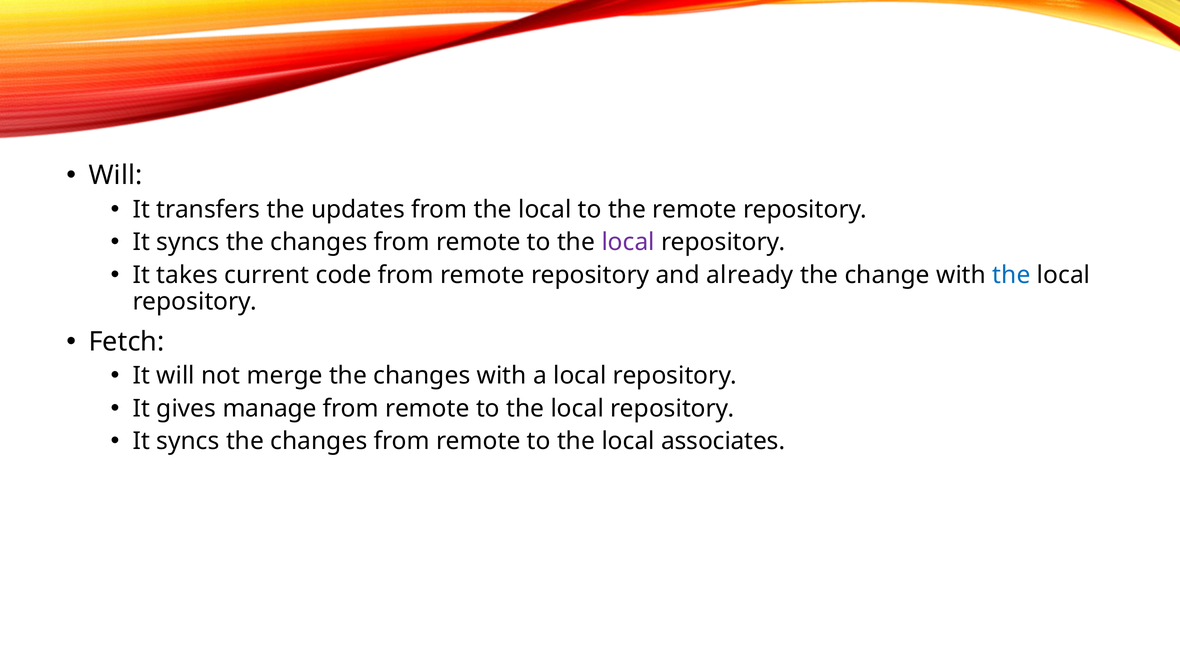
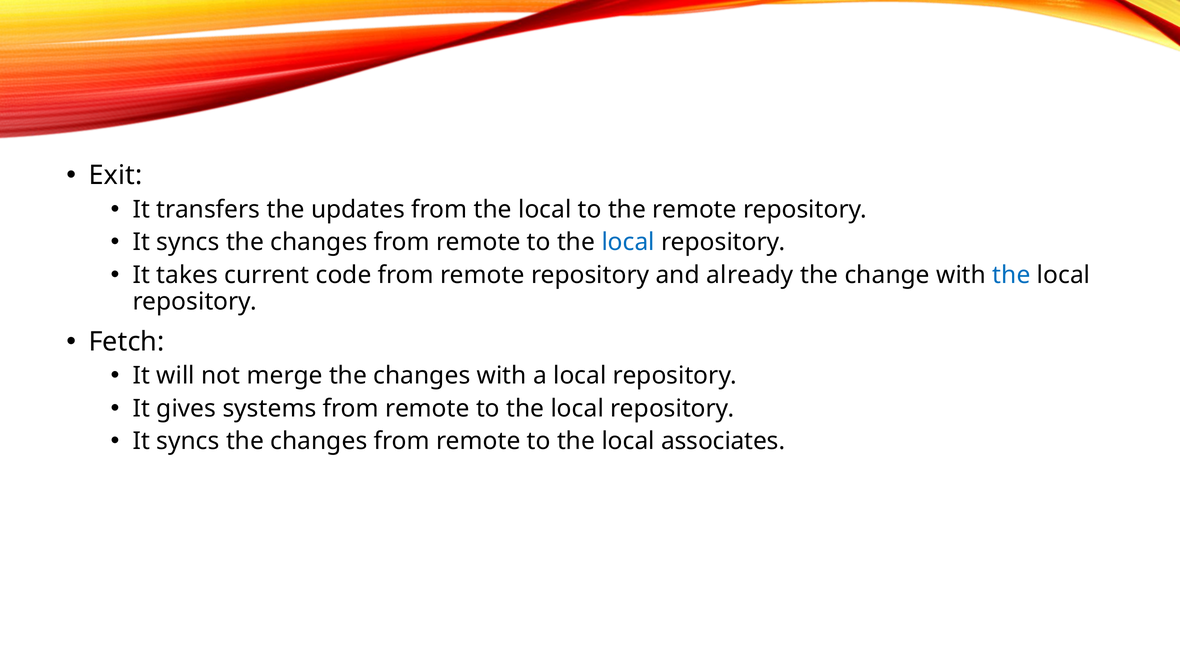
Will at (116, 175): Will -> Exit
local at (628, 242) colour: purple -> blue
manage: manage -> systems
